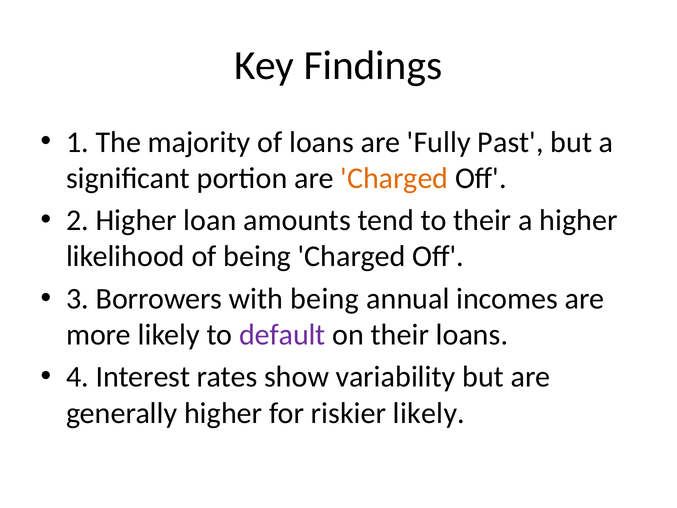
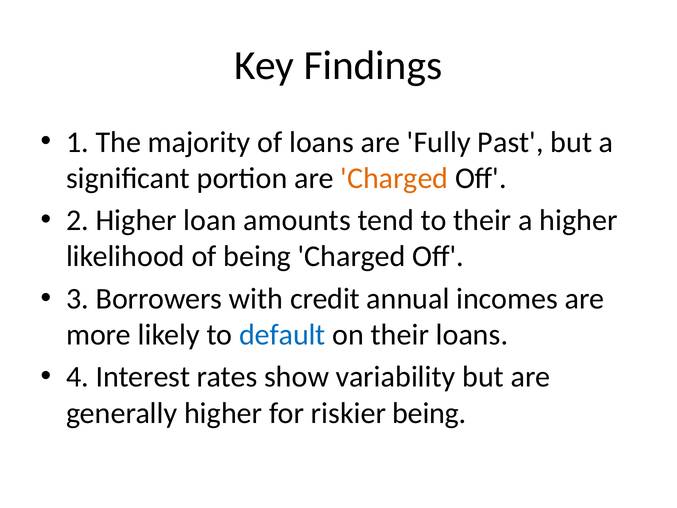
with being: being -> credit
default colour: purple -> blue
riskier likely: likely -> being
